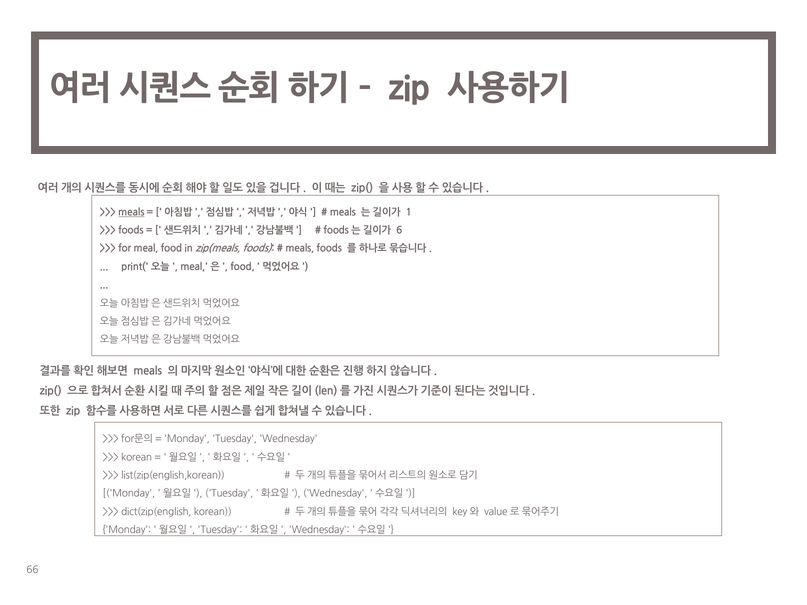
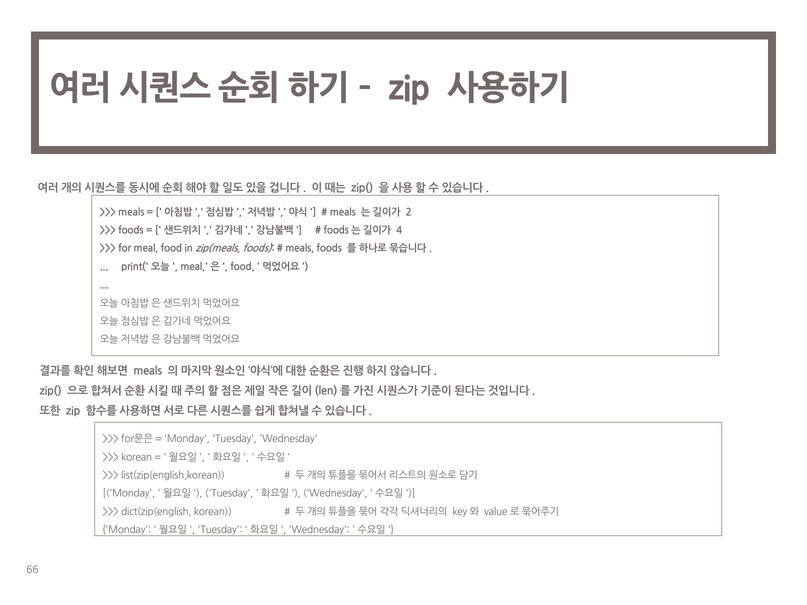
meals at (131, 212) underline: present -> none
1: 1 -> 2
6: 6 -> 4
for문의: for문의 -> for문은
